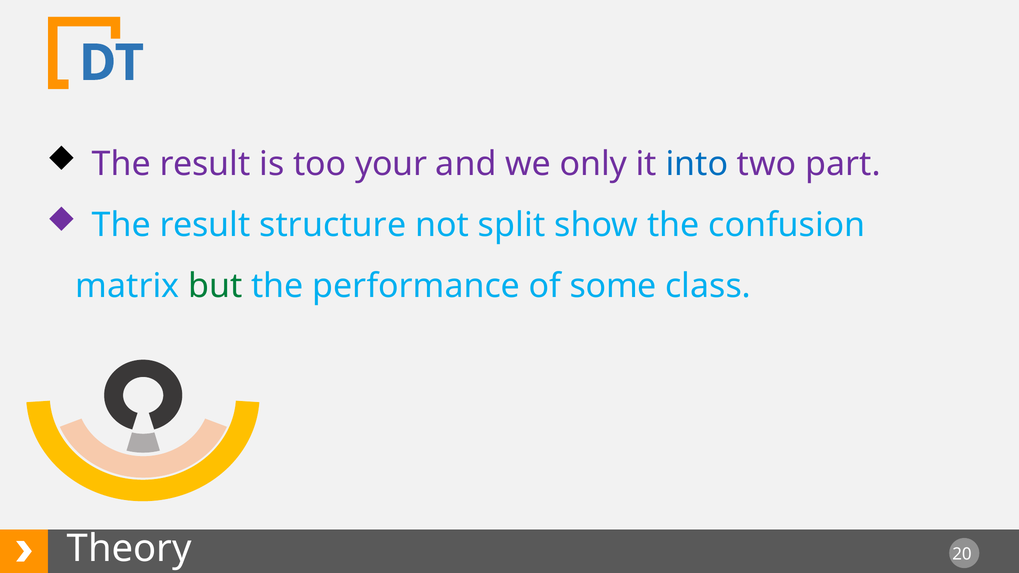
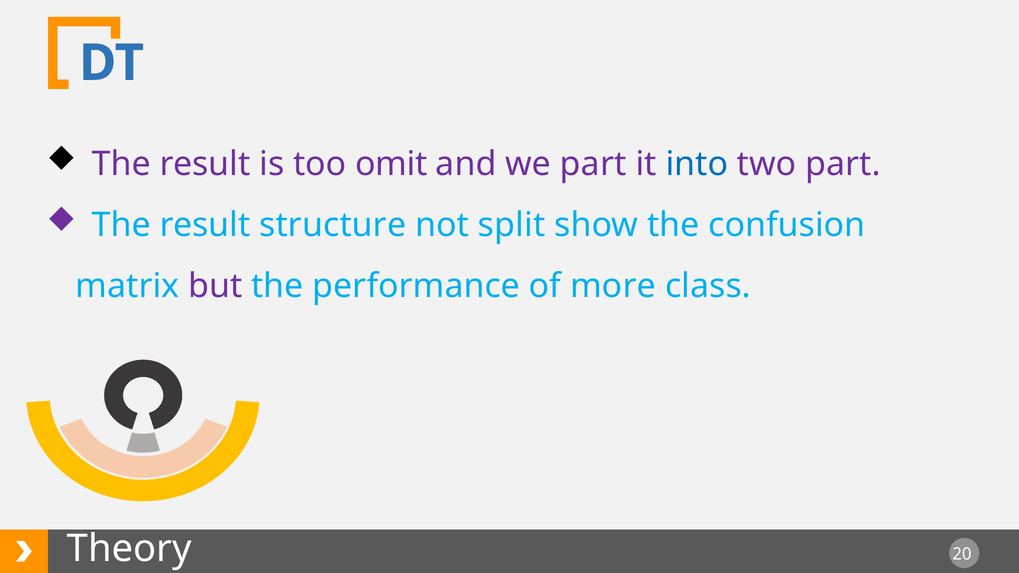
your: your -> omit
we only: only -> part
but colour: green -> purple
some: some -> more
